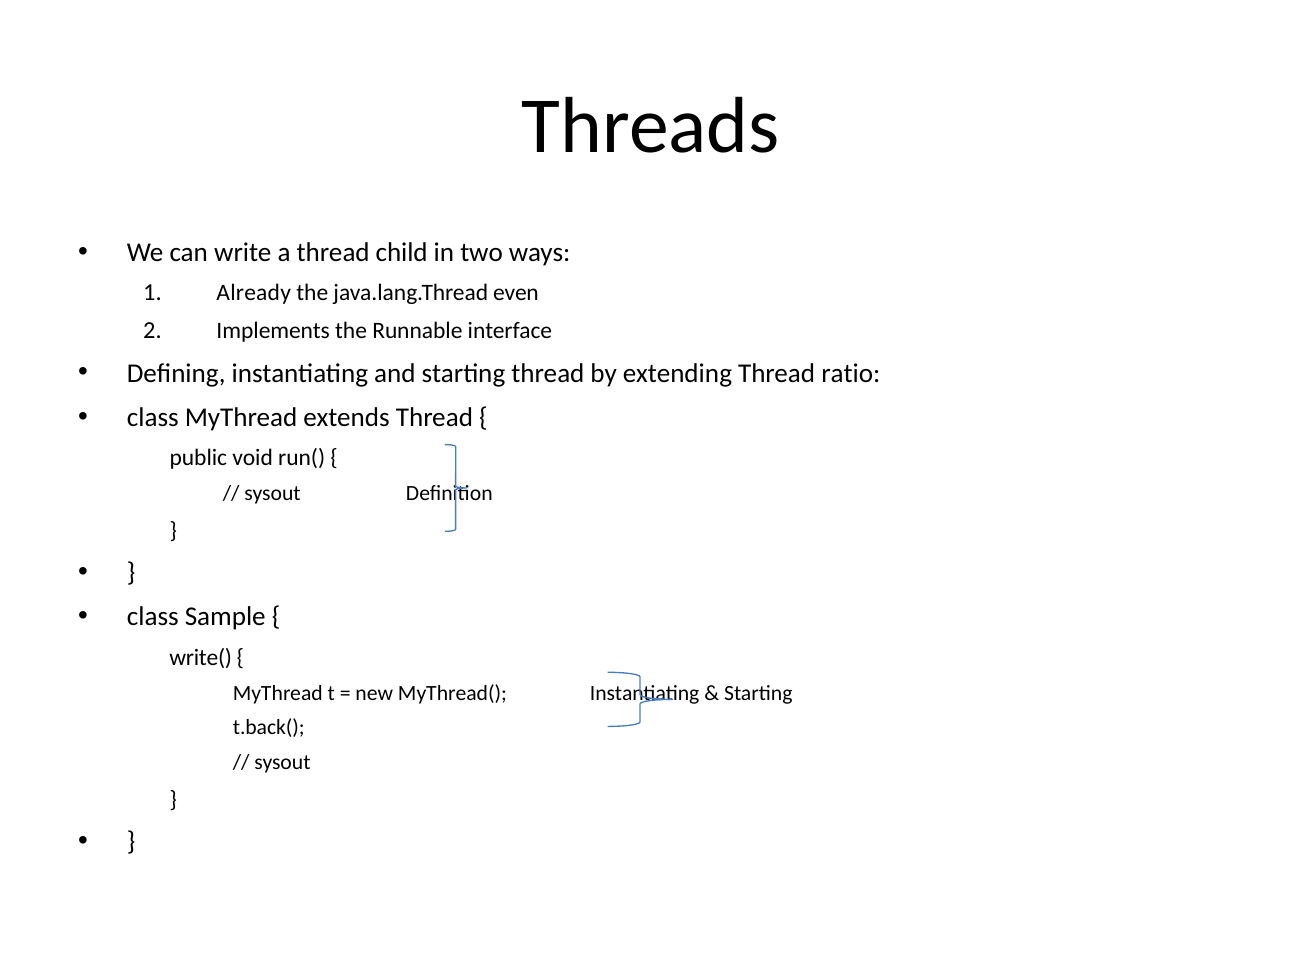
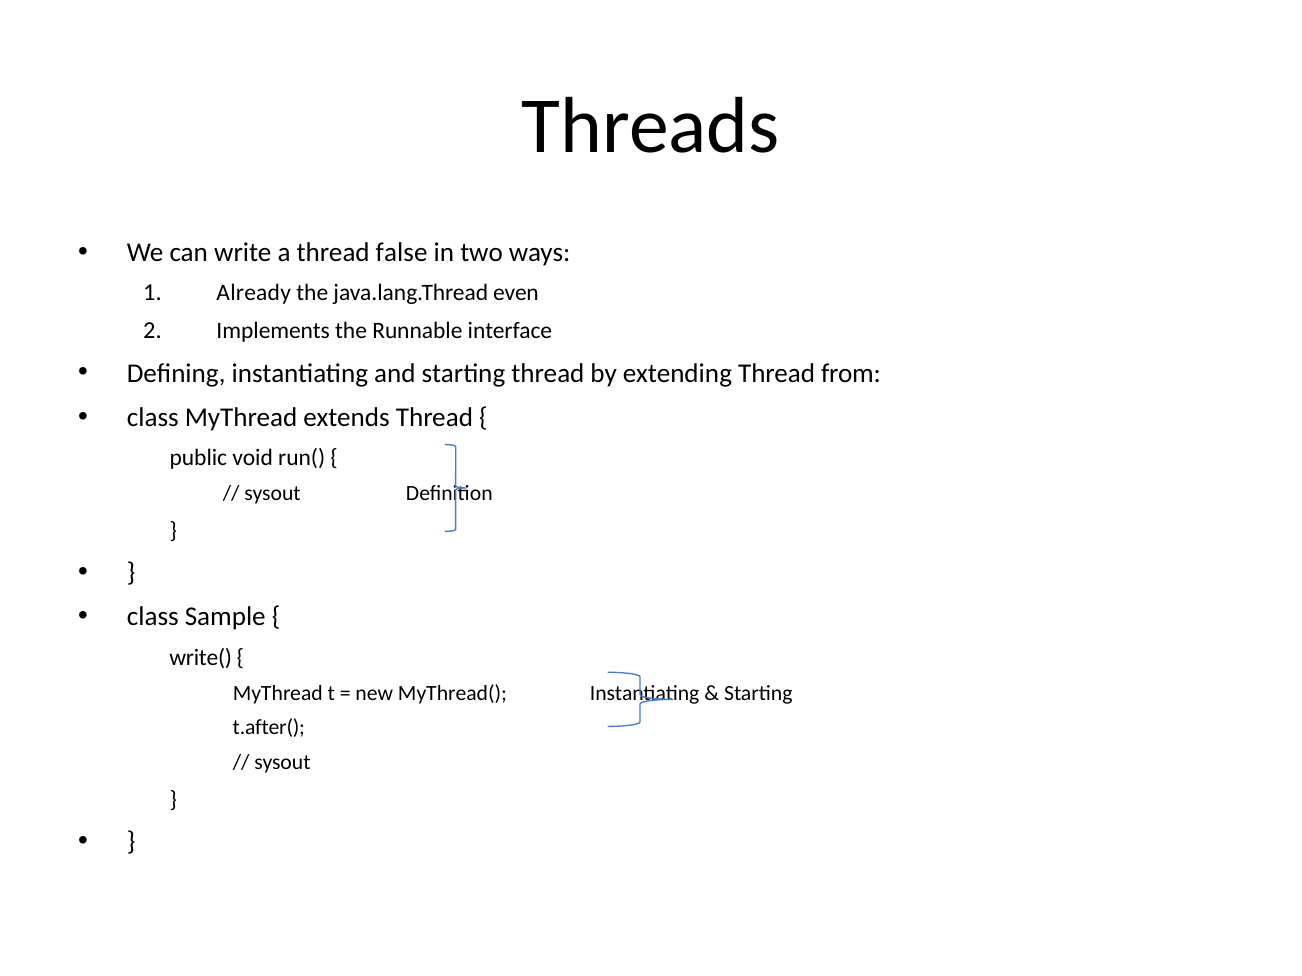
child: child -> false
ratio: ratio -> from
t.back(: t.back( -> t.after(
